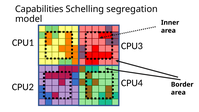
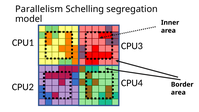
Capabilities: Capabilities -> Parallelism
